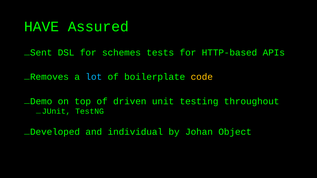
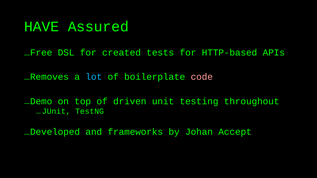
Sent: Sent -> Free
schemes: schemes -> created
code colour: yellow -> pink
individual: individual -> frameworks
Object: Object -> Accept
